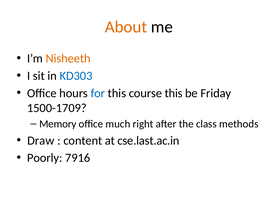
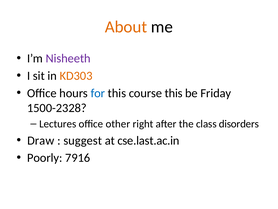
Nisheeth colour: orange -> purple
KD303 colour: blue -> orange
1500-1709: 1500-1709 -> 1500-2328
Memory: Memory -> Lectures
much: much -> other
methods: methods -> disorders
content: content -> suggest
